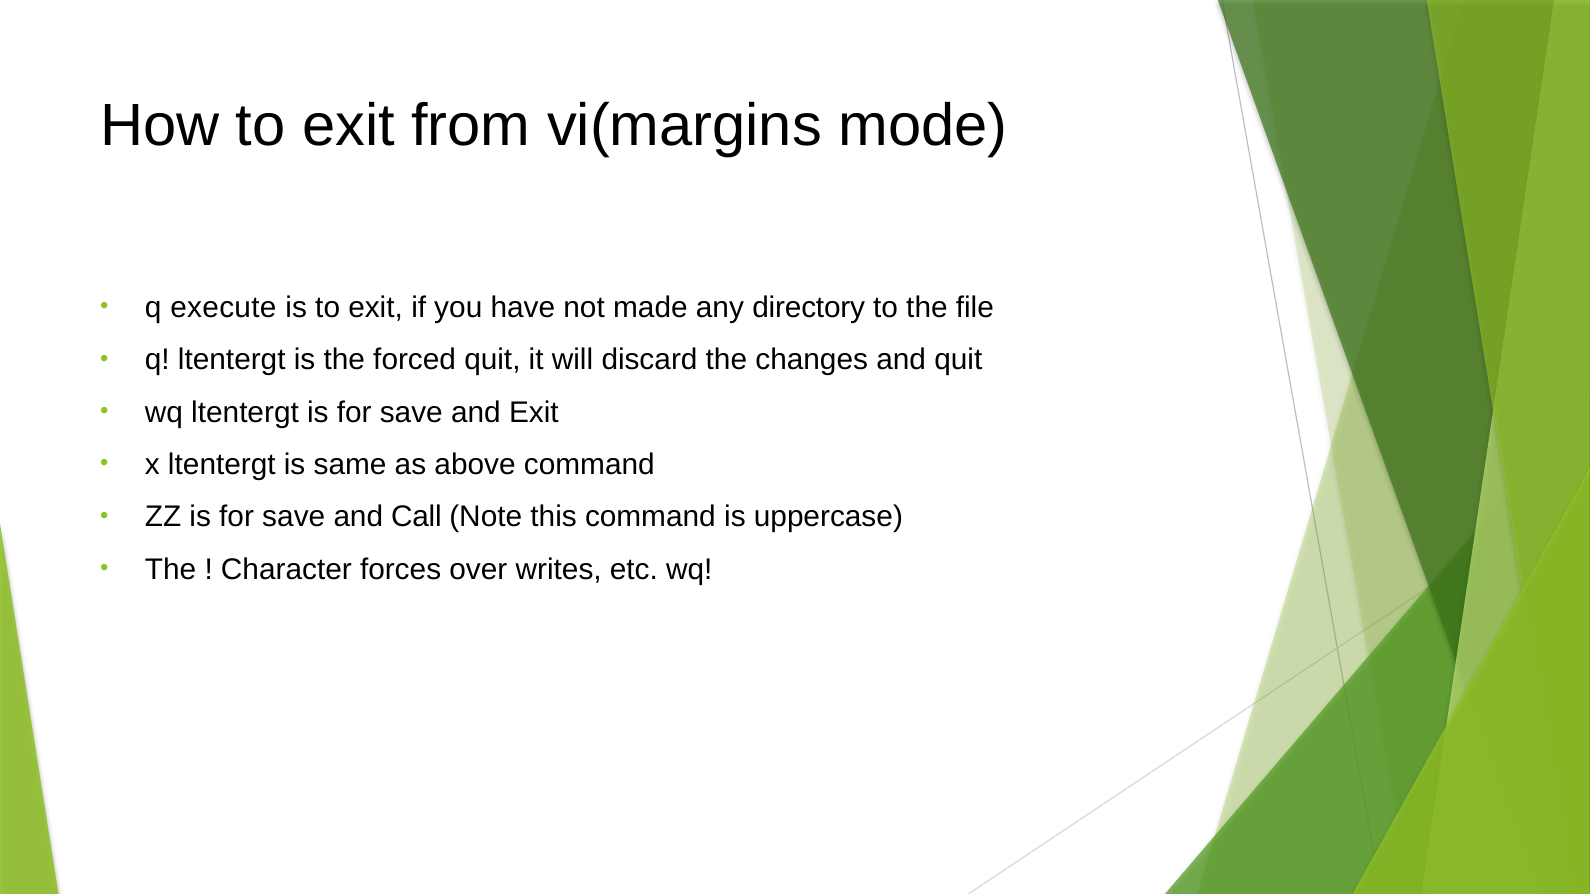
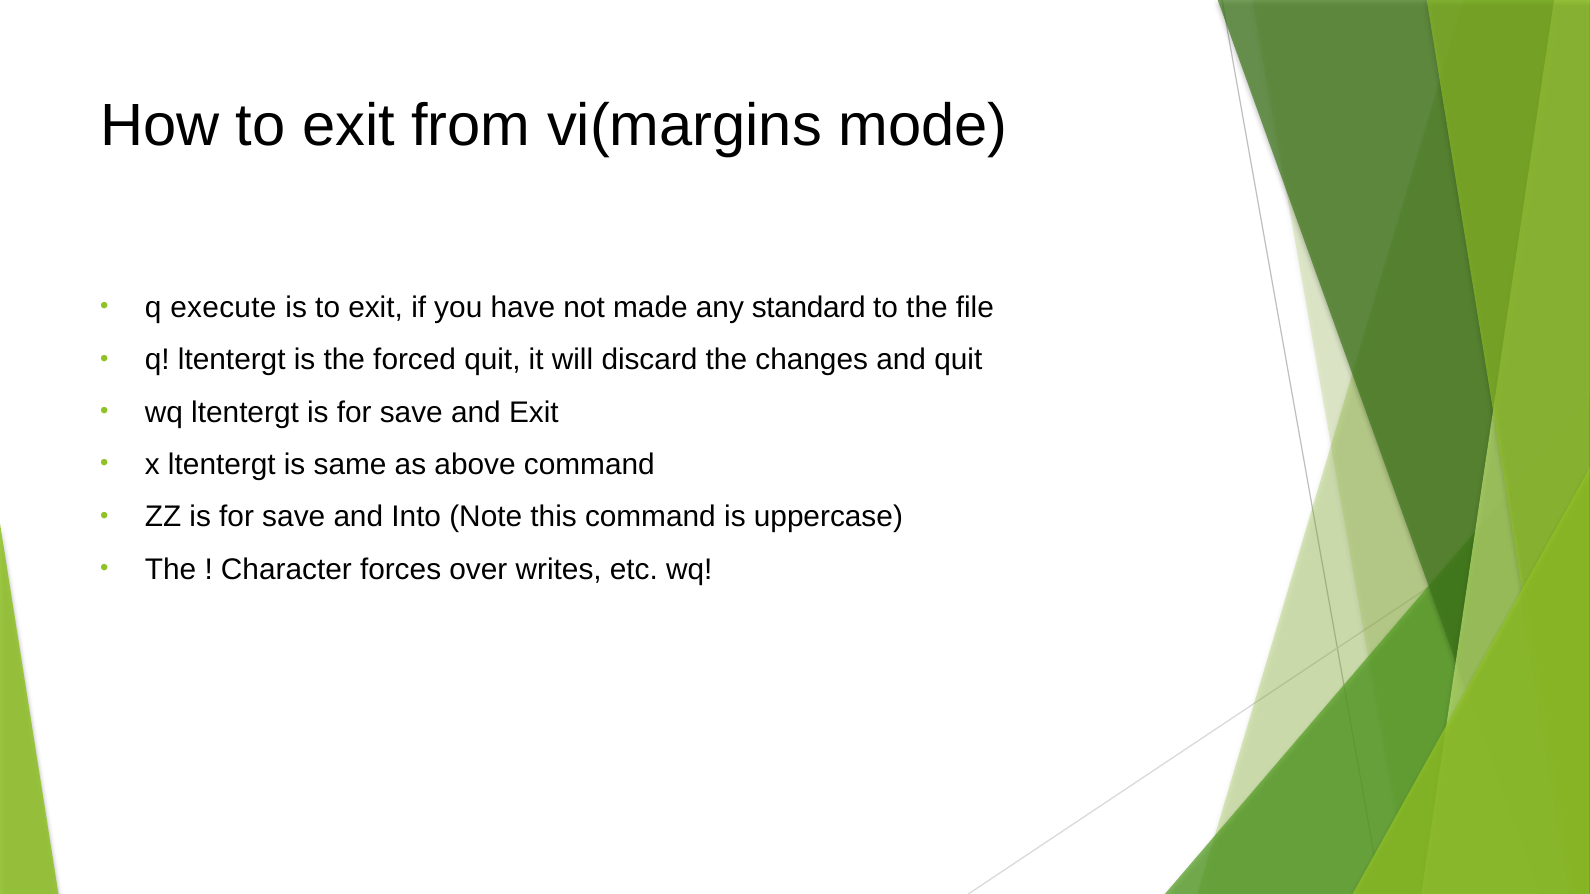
directory: directory -> standard
Call: Call -> Into
